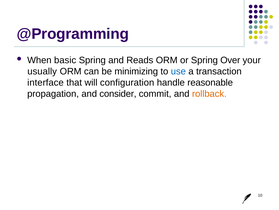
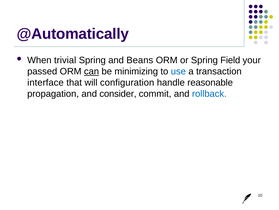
@Programming: @Programming -> @Automatically
basic: basic -> trivial
Reads: Reads -> Beans
Over: Over -> Field
usually: usually -> passed
can underline: none -> present
rollback colour: orange -> blue
